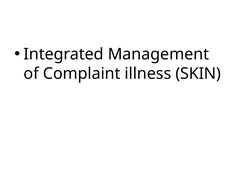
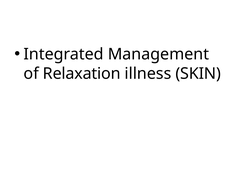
Complaint: Complaint -> Relaxation
